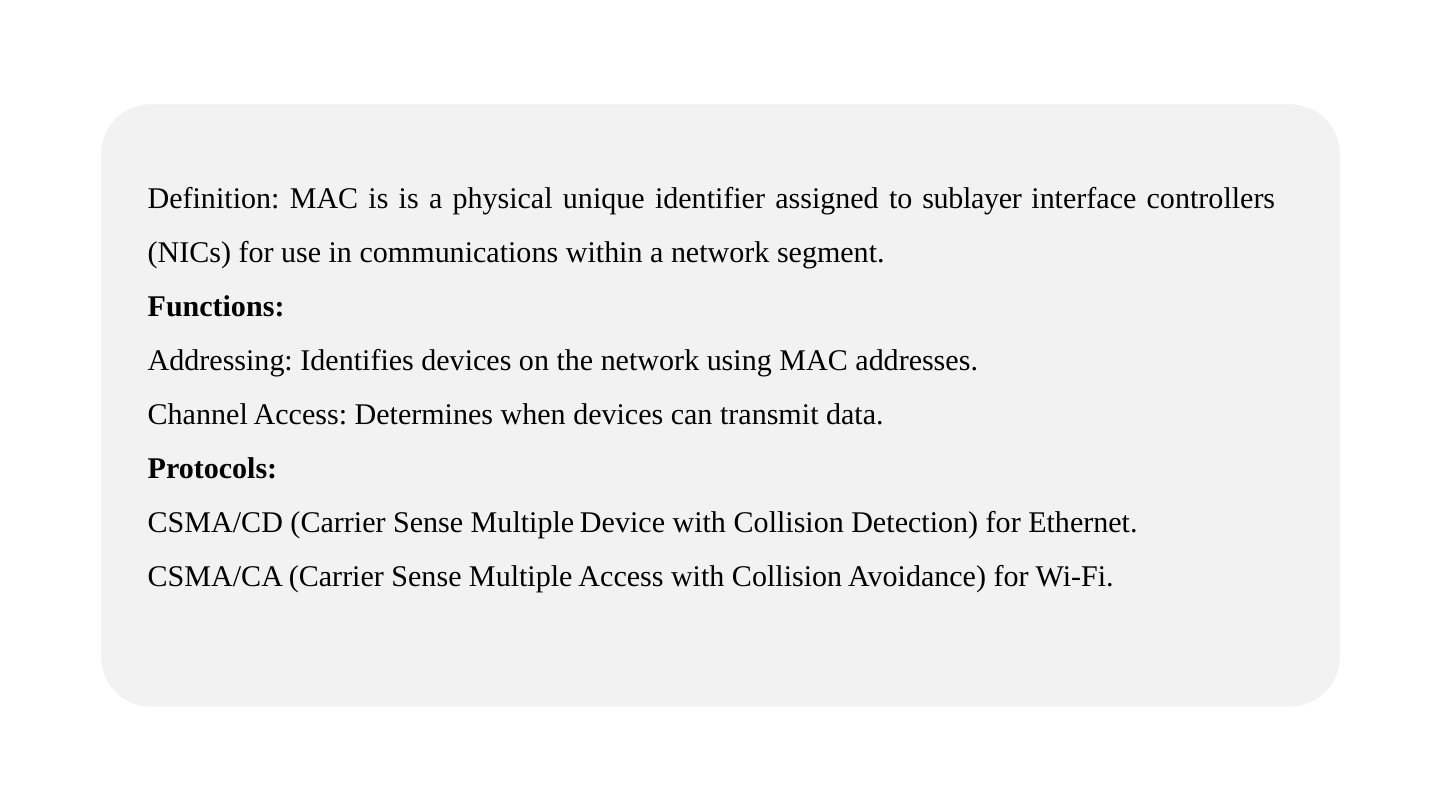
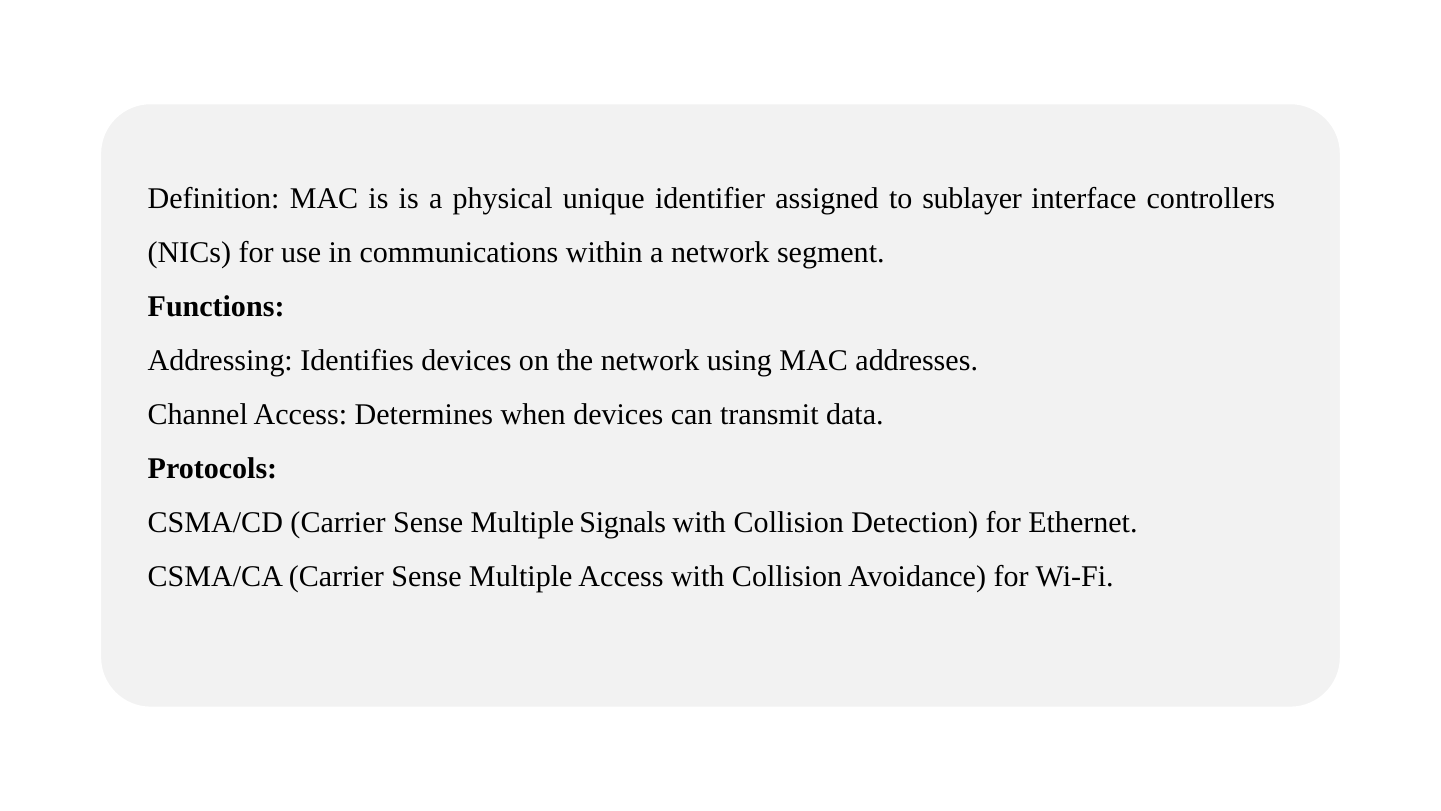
Device: Device -> Signals
